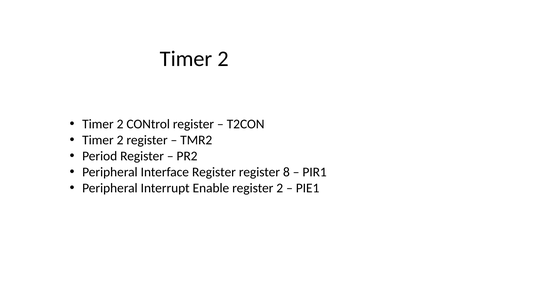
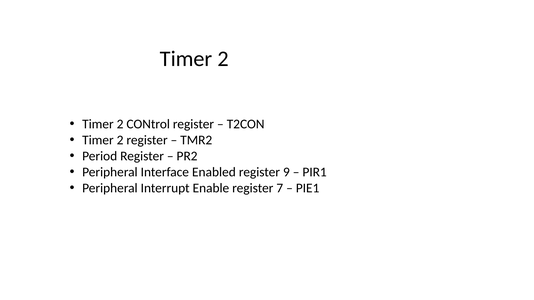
Interface Register: Register -> Enabled
8: 8 -> 9
register 2: 2 -> 7
